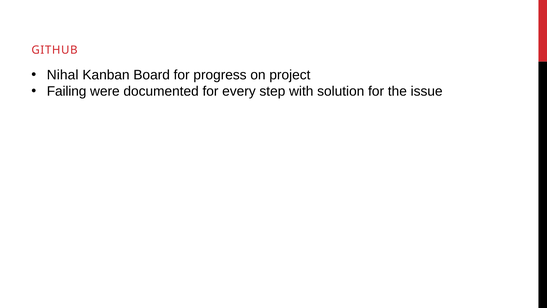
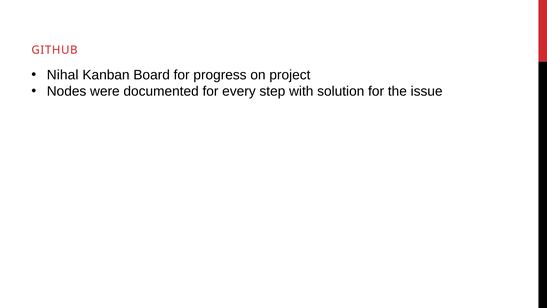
Failing: Failing -> Nodes
